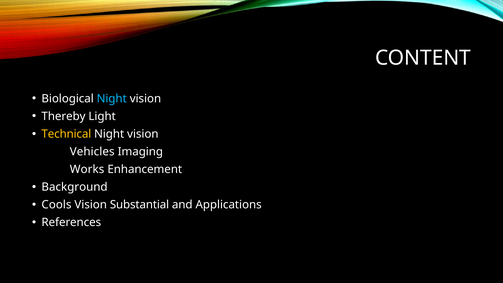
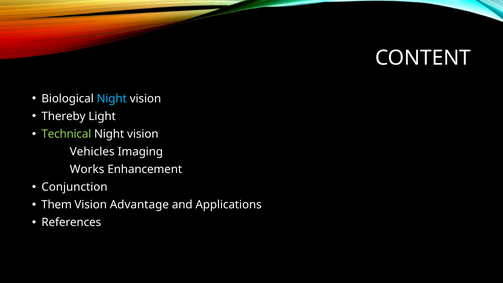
Technical colour: yellow -> light green
Background: Background -> Conjunction
Cools: Cools -> Them
Substantial: Substantial -> Advantage
